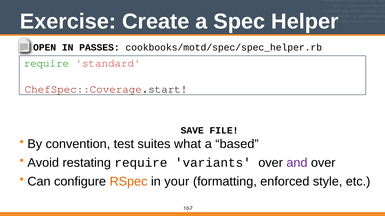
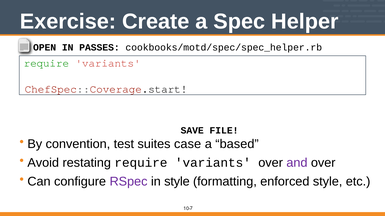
standard at (108, 63): standard -> variants
what: what -> case
RSpec colour: orange -> purple
in your: your -> style
